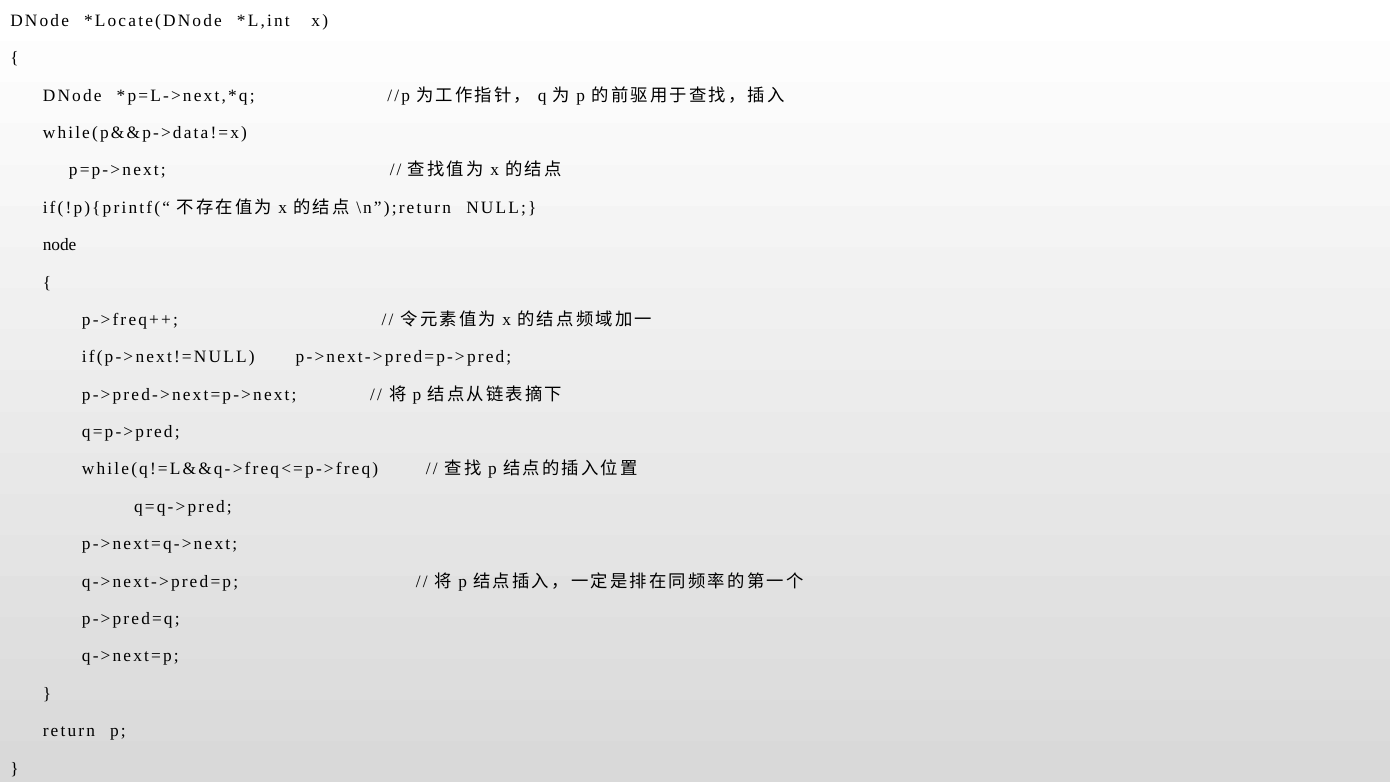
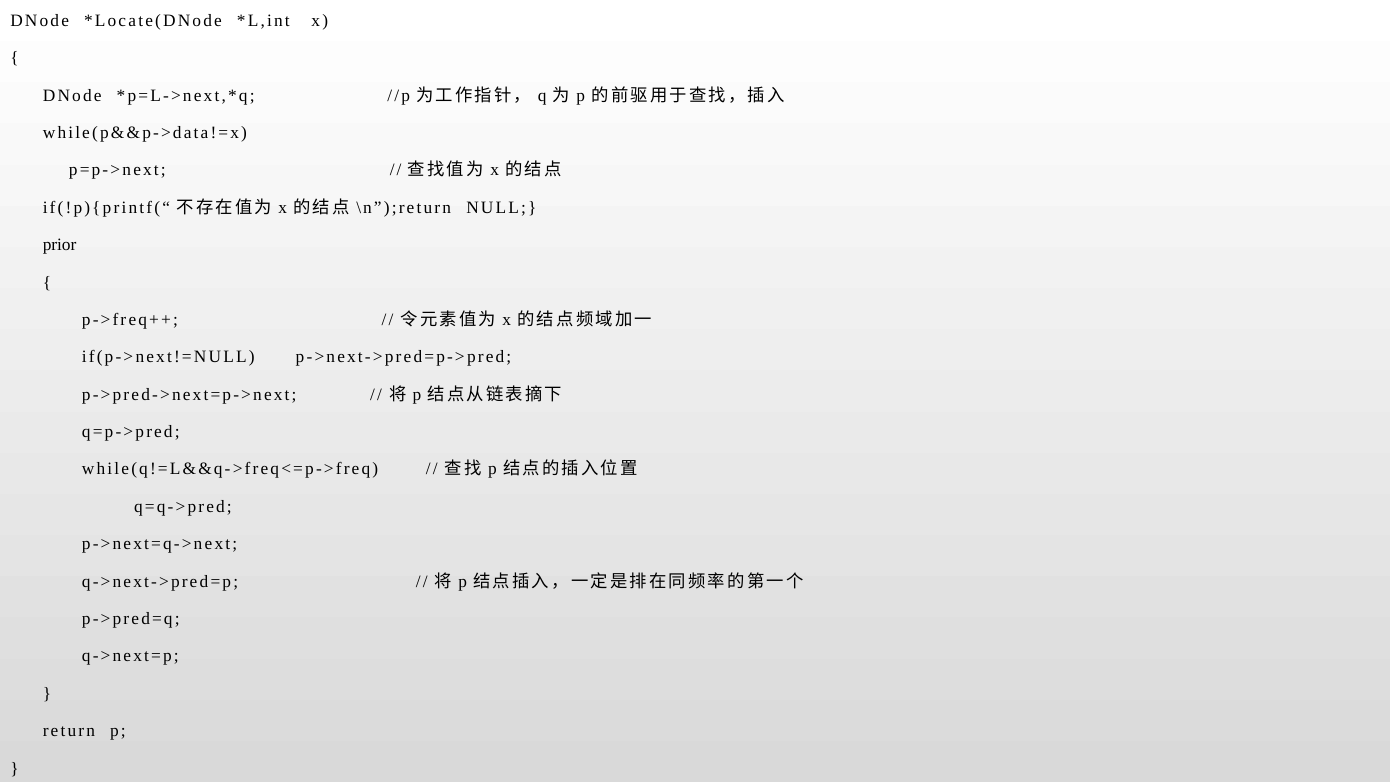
node: node -> prior
